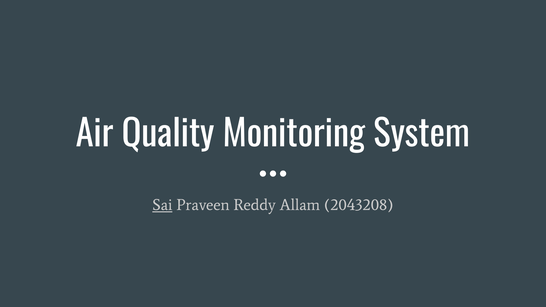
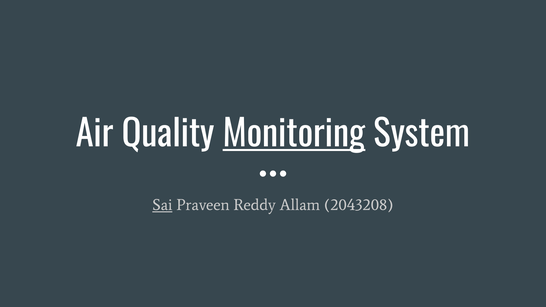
Monitoring underline: none -> present
